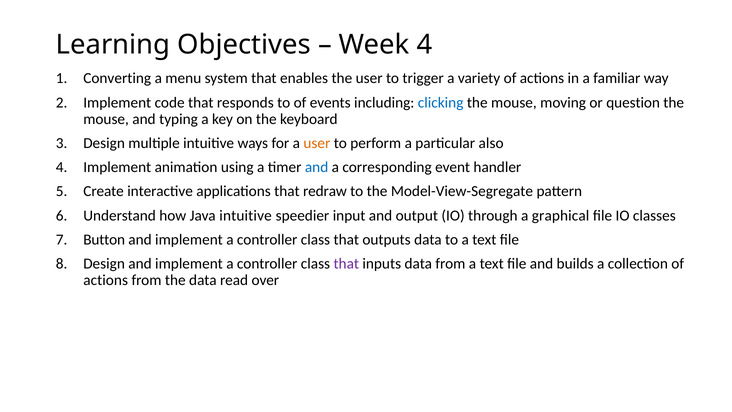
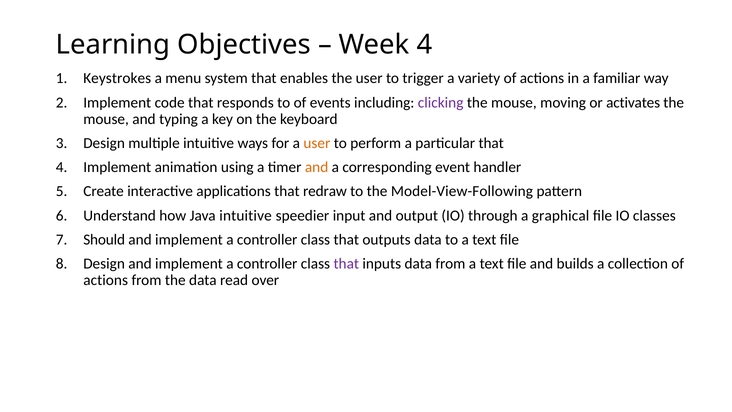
Converting: Converting -> Keystrokes
clicking colour: blue -> purple
question: question -> activates
particular also: also -> that
and at (317, 167) colour: blue -> orange
Model-View-Segregate: Model-View-Segregate -> Model-View-Following
Button: Button -> Should
